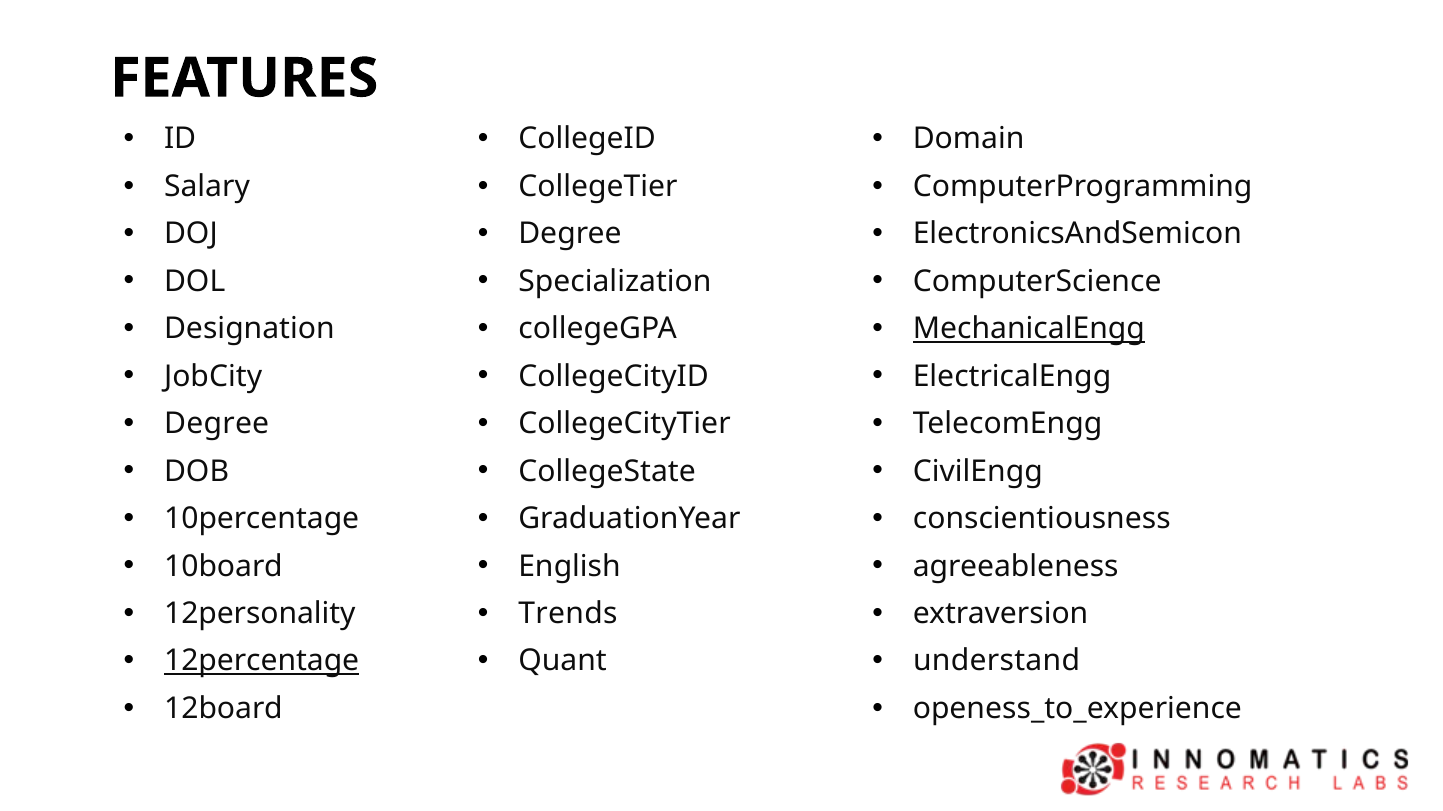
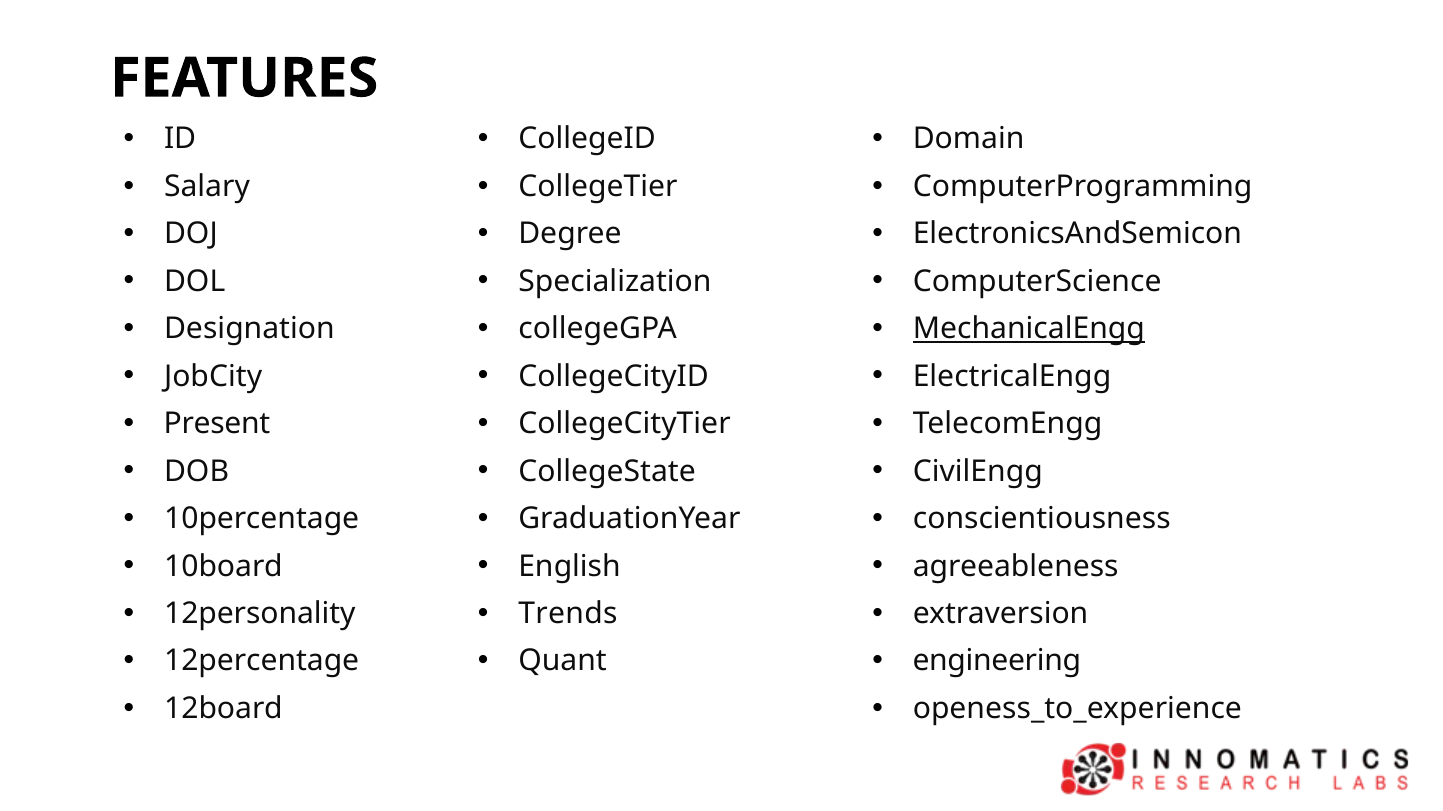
Degree at (217, 424): Degree -> Present
12percentage underline: present -> none
understand: understand -> engineering
